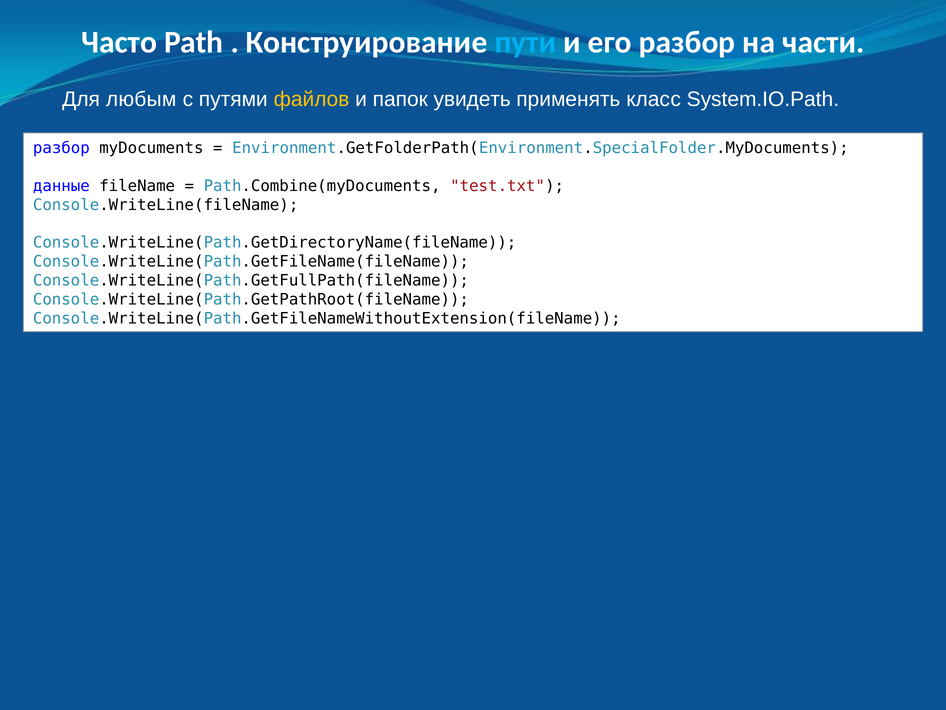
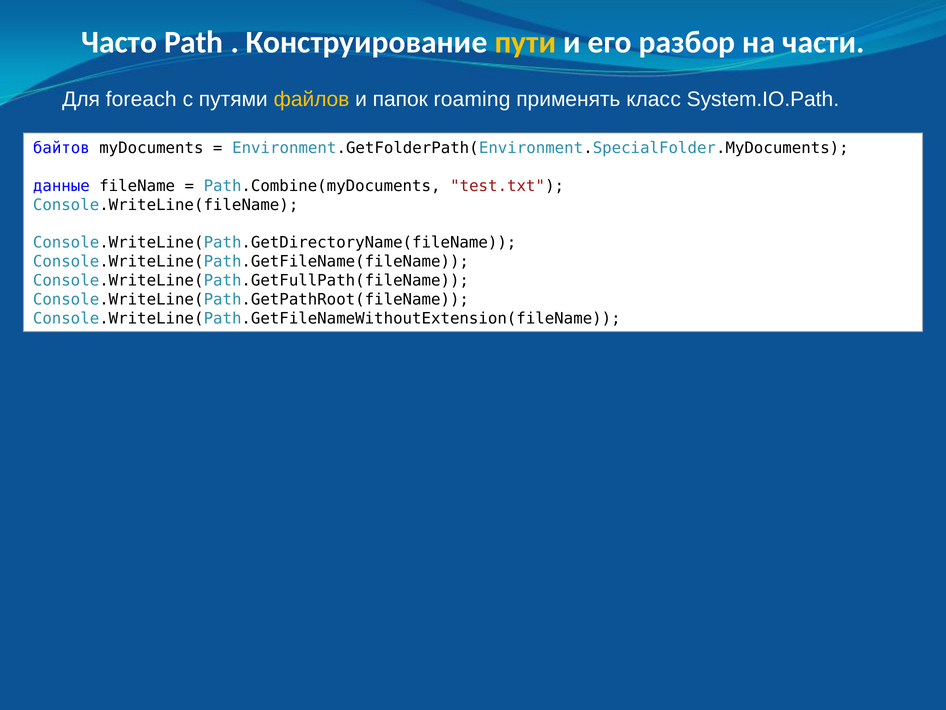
пути colour: light blue -> yellow
любым: любым -> foreach
увидеть: увидеть -> roaming
разбор at (61, 148): разбор -> байтов
